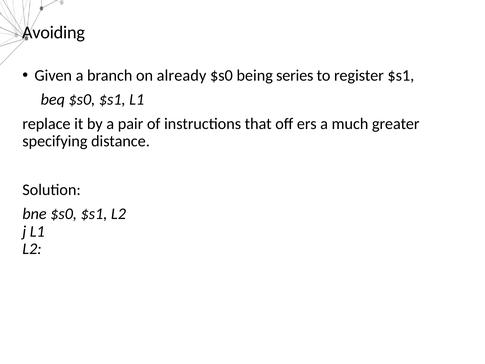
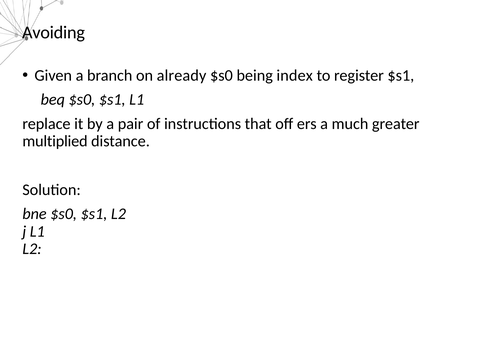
series: series -> index
specifying: specifying -> multiplied
